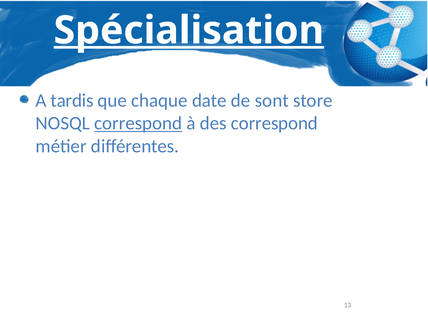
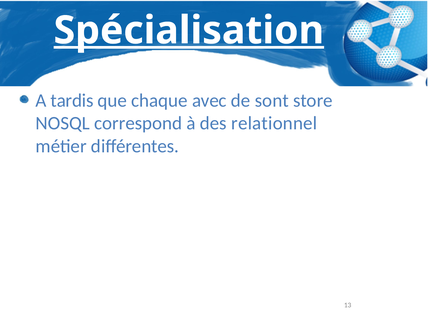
date: date -> avec
correspond at (138, 123) underline: present -> none
des correspond: correspond -> relationnel
